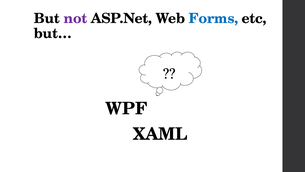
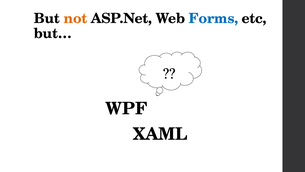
not colour: purple -> orange
